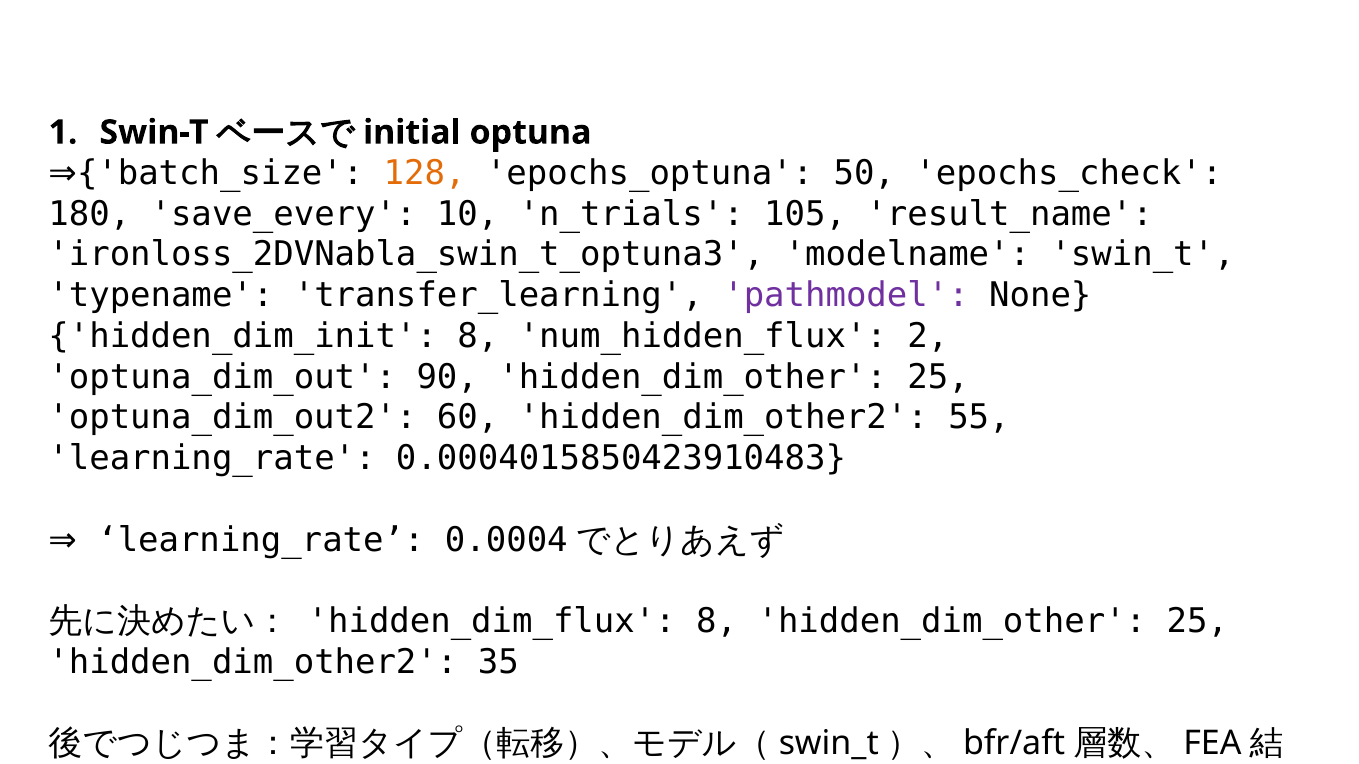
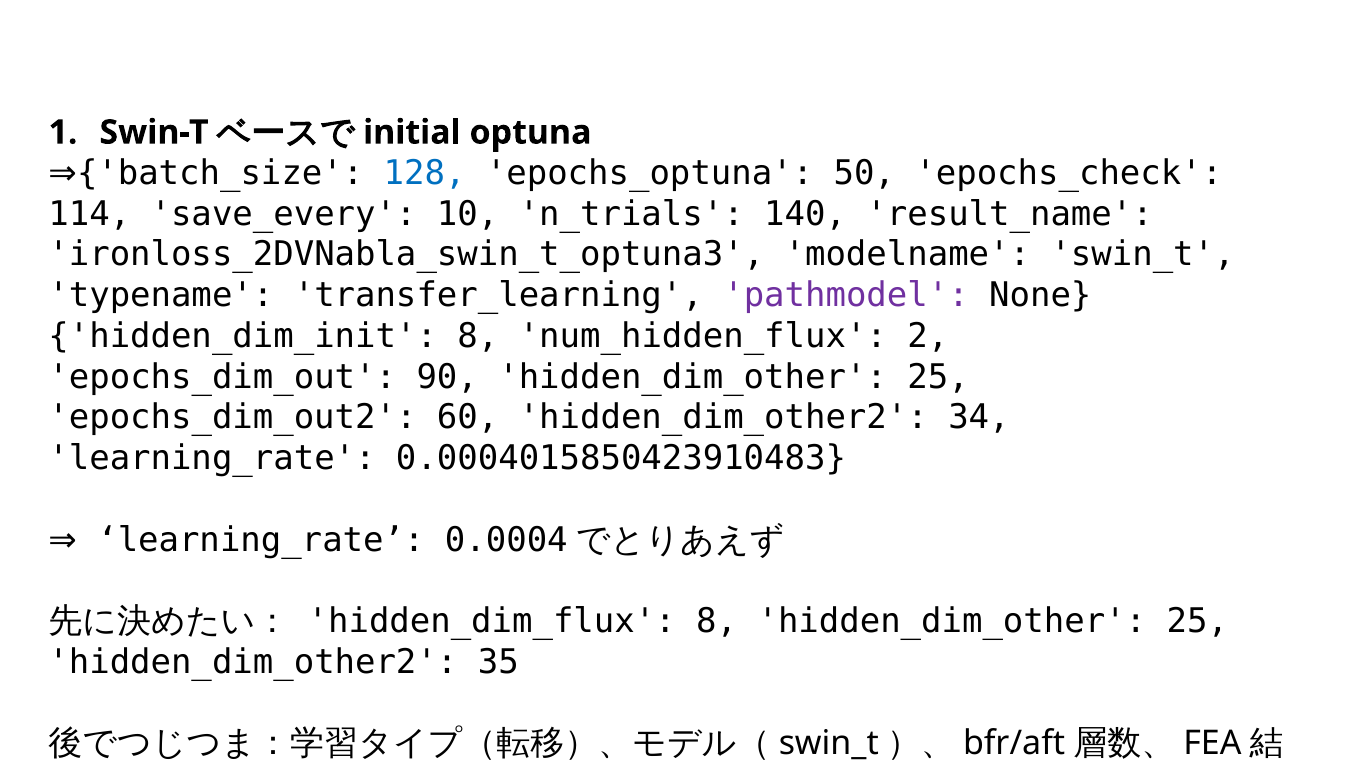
128 colour: orange -> blue
180: 180 -> 114
105: 105 -> 140
optuna_dim_out: optuna_dim_out -> epochs_dim_out
optuna_dim_out2: optuna_dim_out2 -> epochs_dim_out2
55: 55 -> 34
